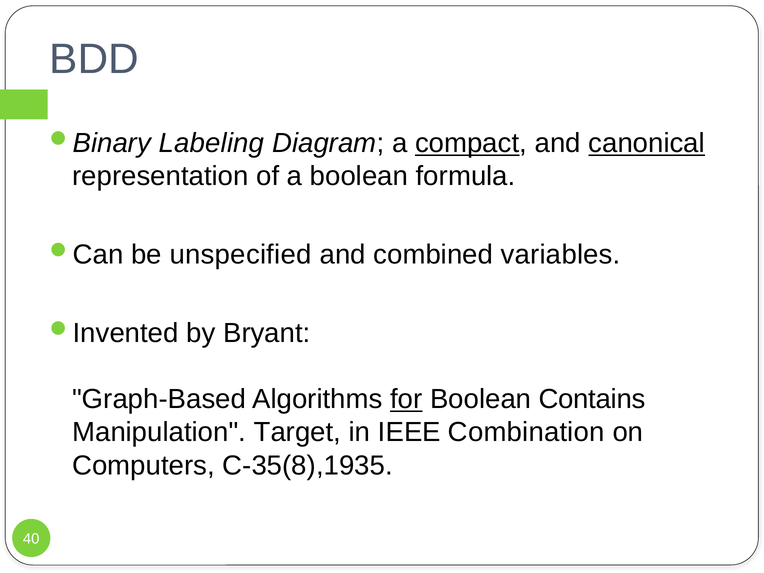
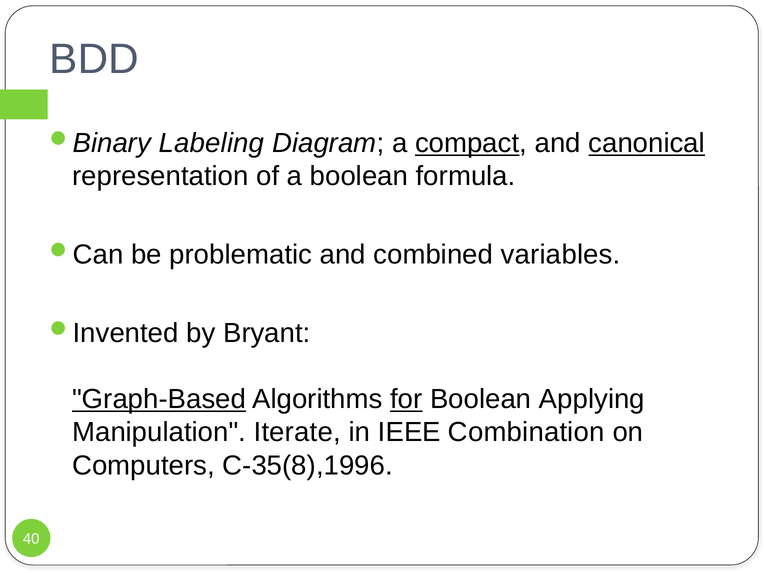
unspecified: unspecified -> problematic
Graph-Based underline: none -> present
Contains: Contains -> Applying
Target: Target -> Iterate
C-35(8),1935: C-35(8),1935 -> C-35(8),1996
